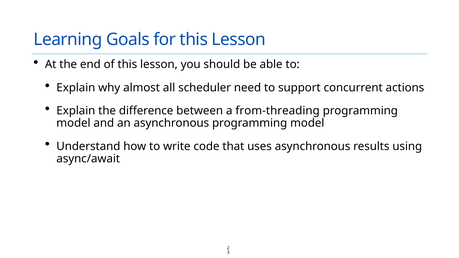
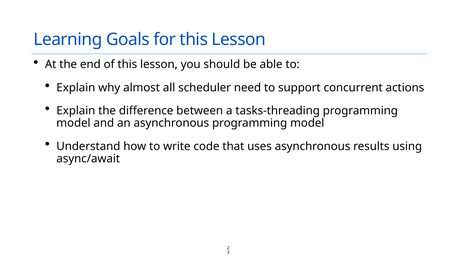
from-threading: from-threading -> tasks-threading
